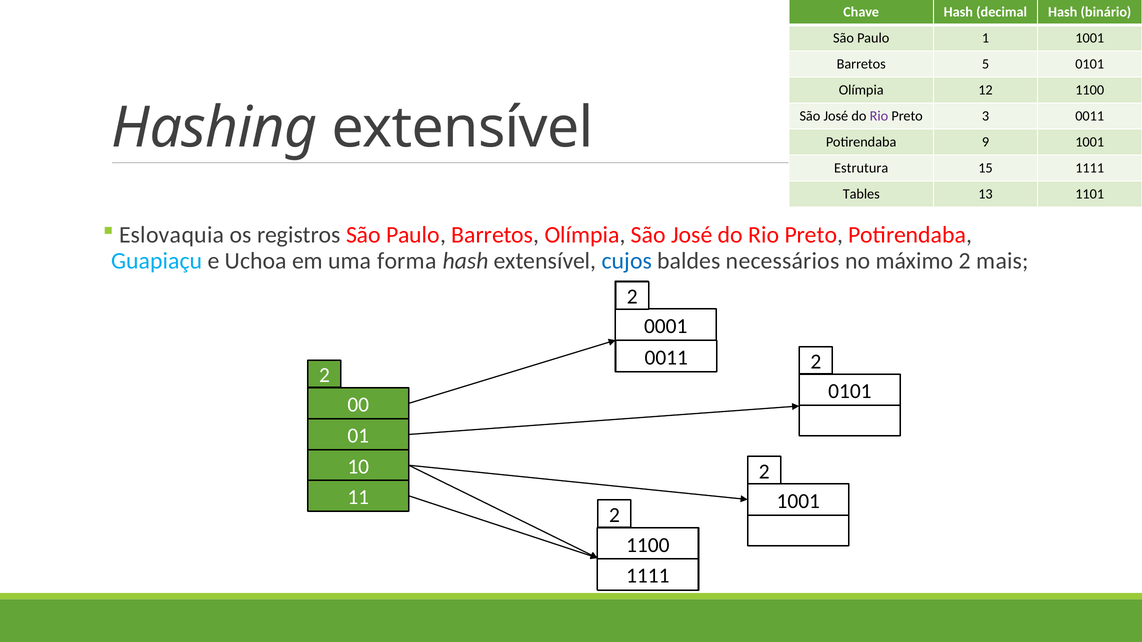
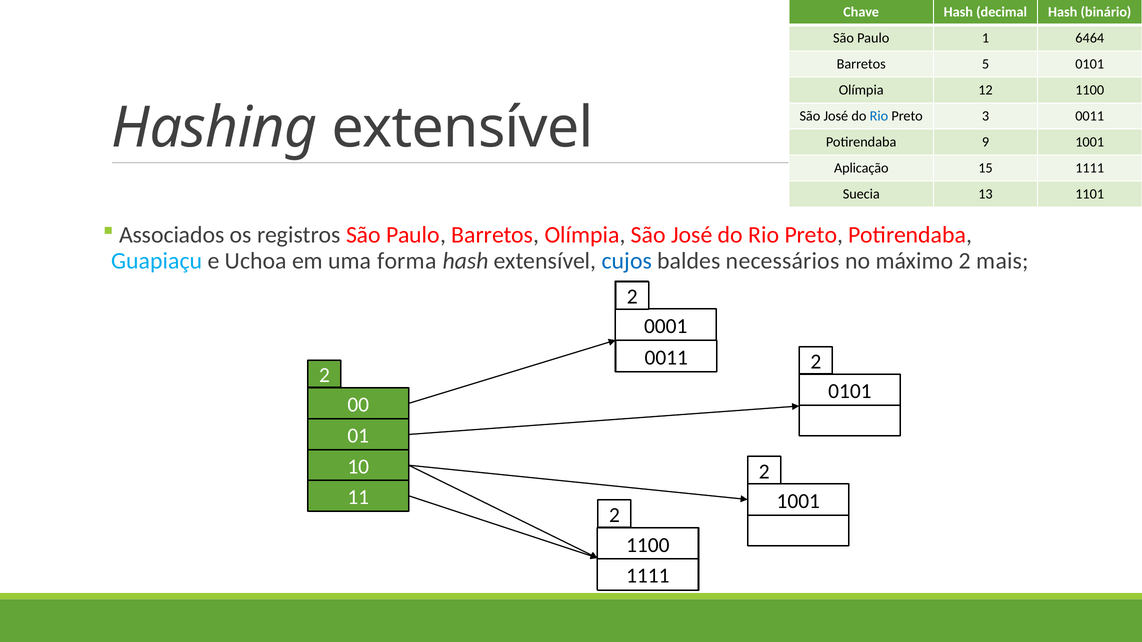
1 1001: 1001 -> 6464
Rio at (879, 116) colour: purple -> blue
Estrutura: Estrutura -> Aplicação
Tables: Tables -> Suecia
Eslovaquia: Eslovaquia -> Associados
